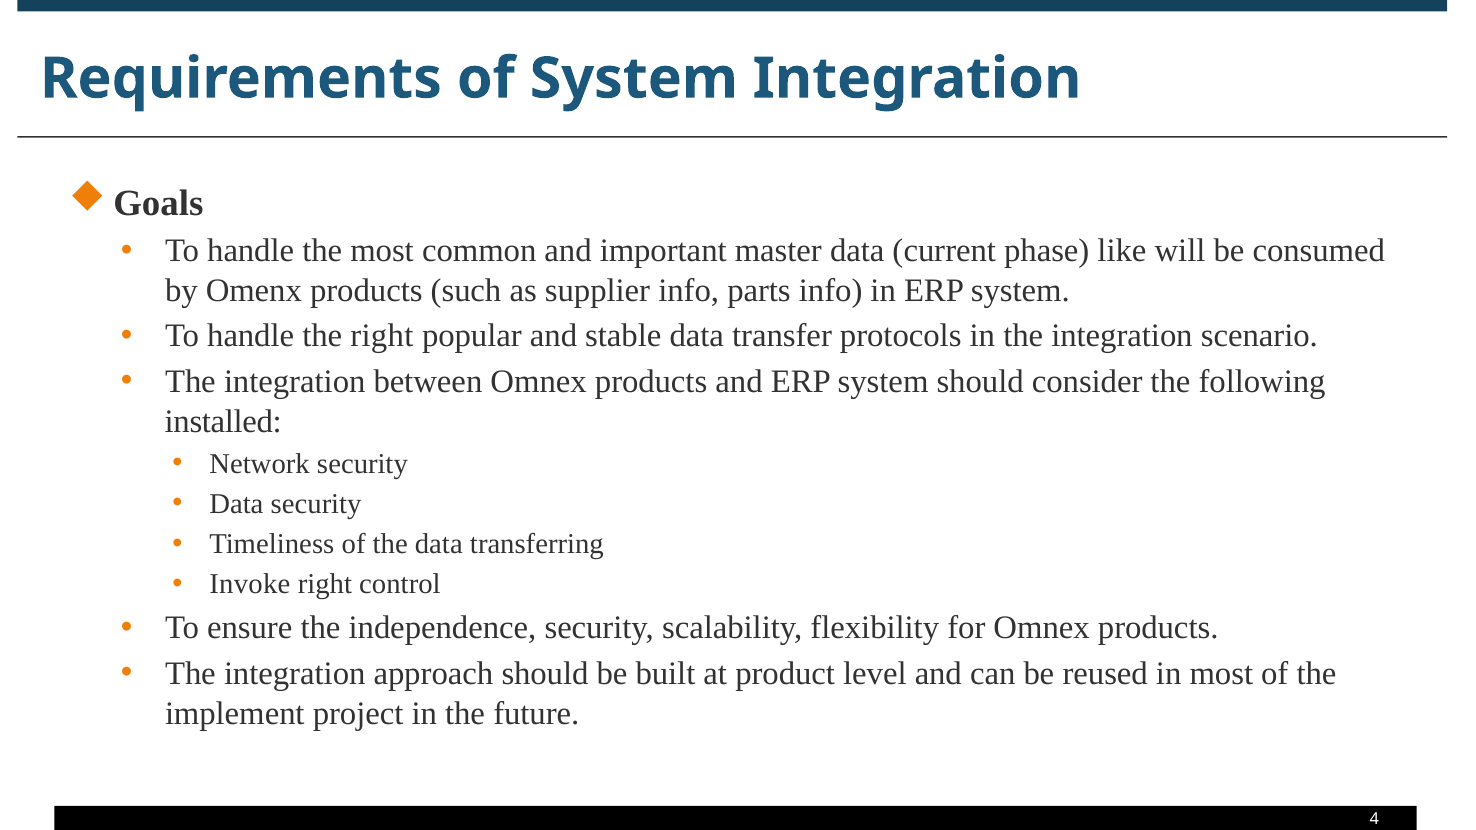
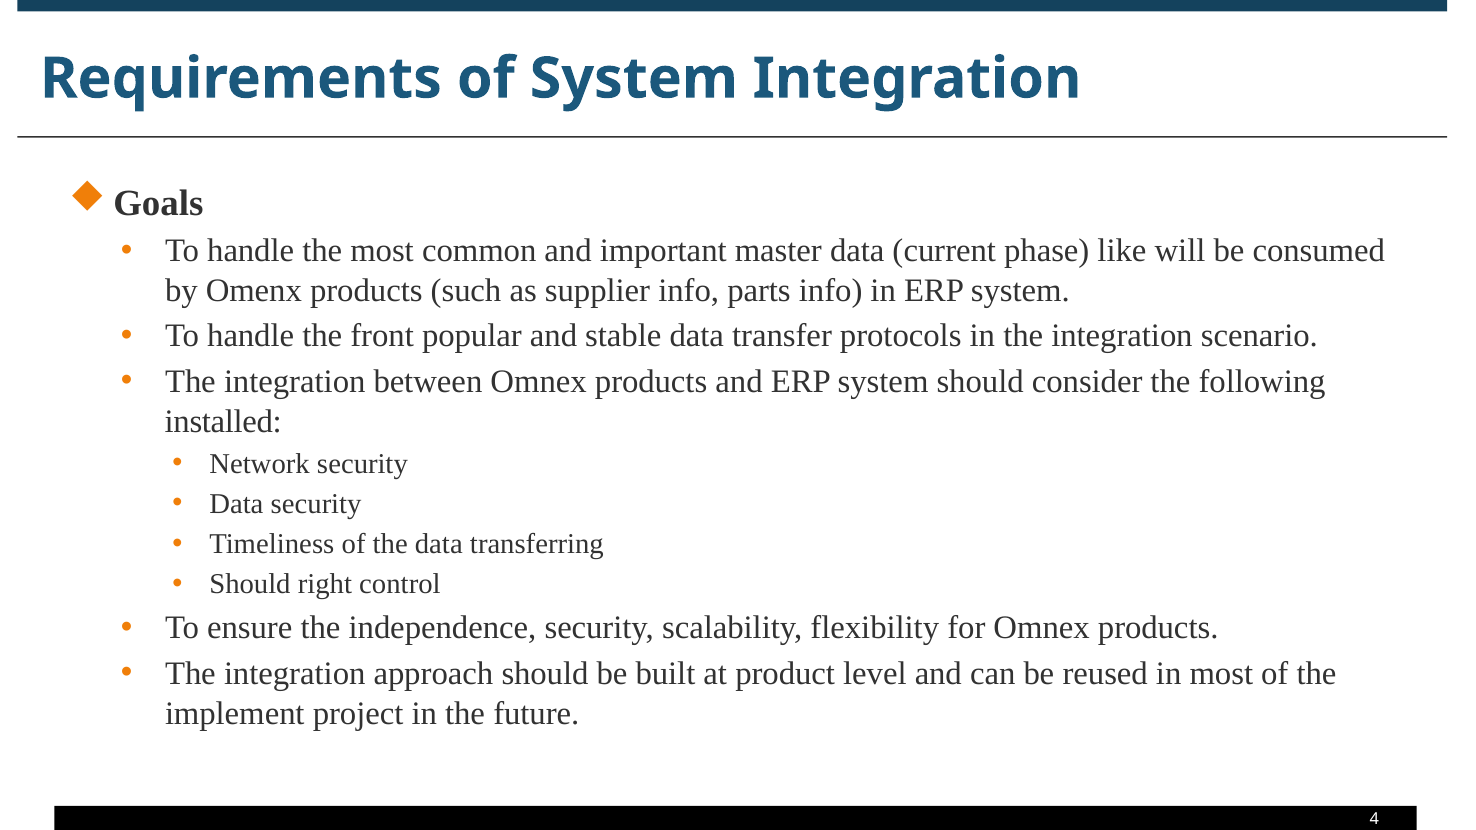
the right: right -> front
Invoke at (250, 585): Invoke -> Should
